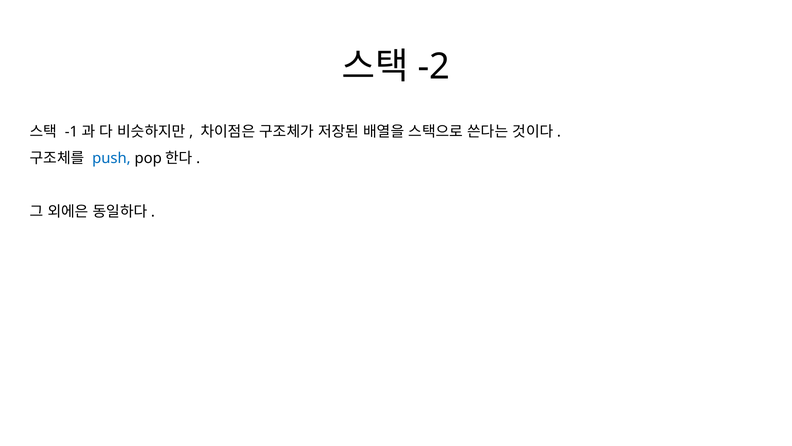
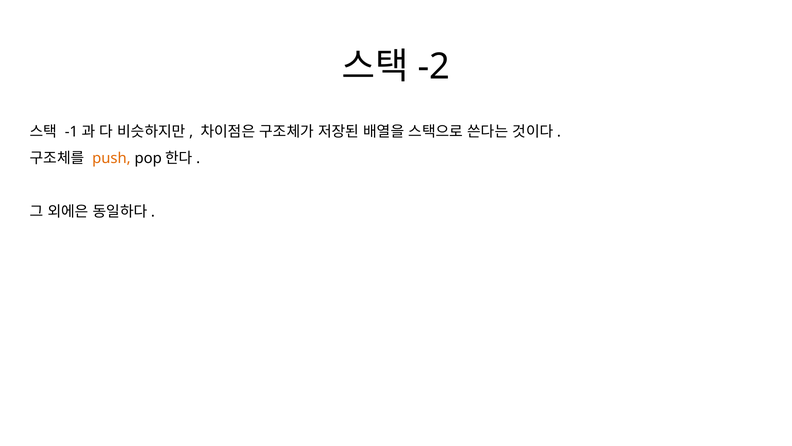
push colour: blue -> orange
